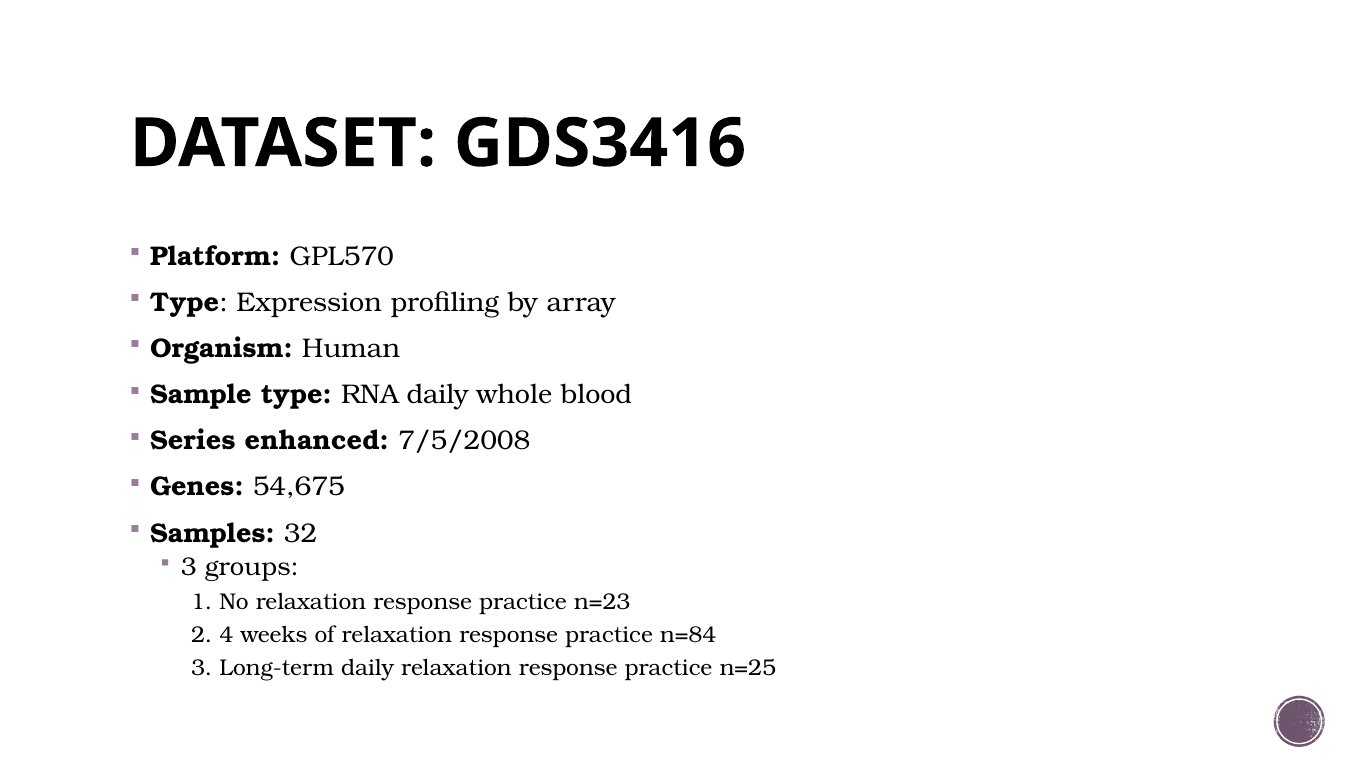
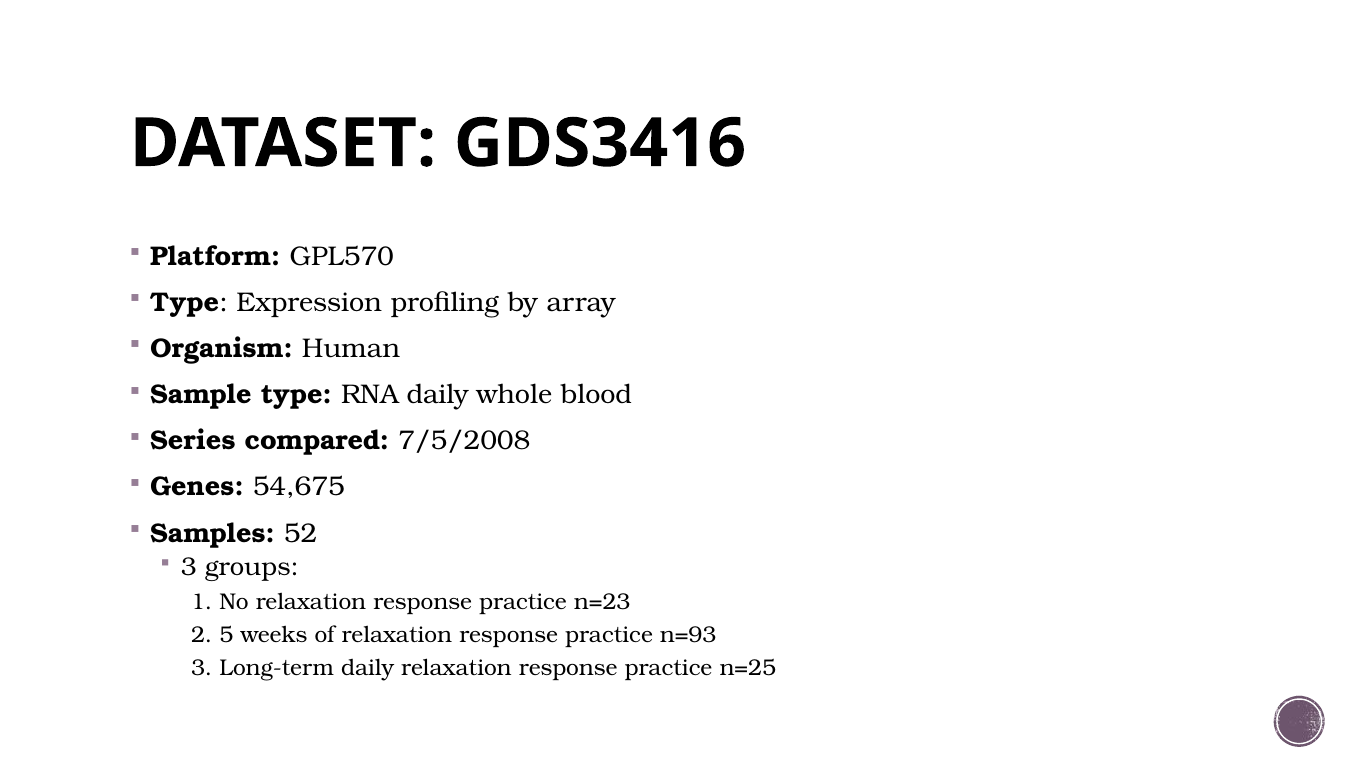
enhanced: enhanced -> compared
32: 32 -> 52
4: 4 -> 5
n=84: n=84 -> n=93
